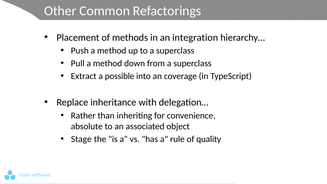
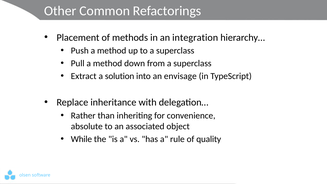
possible: possible -> solution
coverage: coverage -> envisage
Stage: Stage -> While
